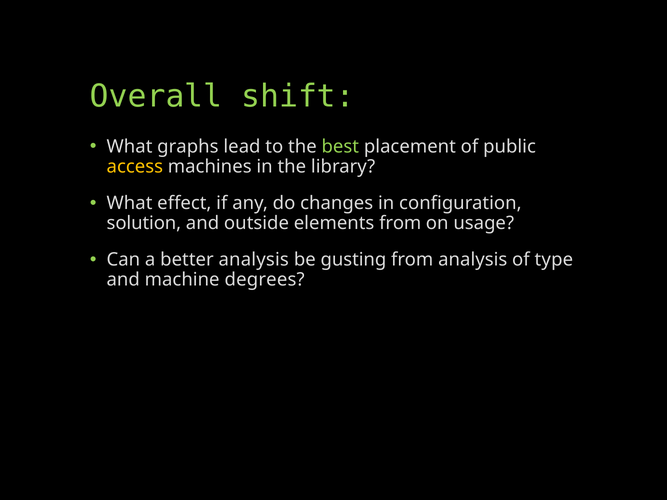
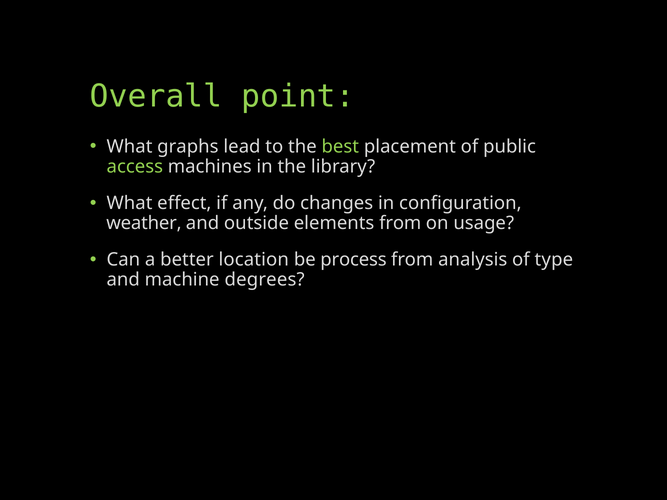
shift: shift -> point
access colour: yellow -> light green
solution: solution -> weather
better analysis: analysis -> location
gusting: gusting -> process
